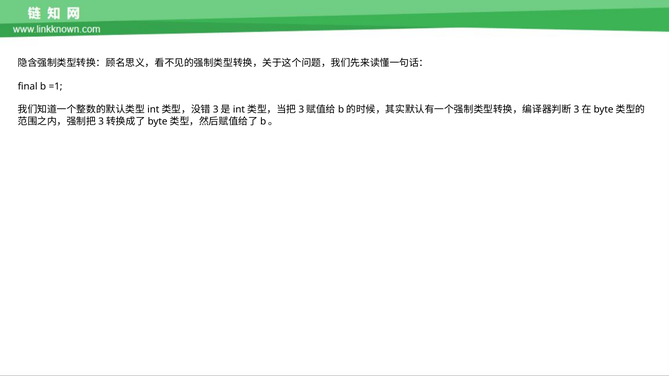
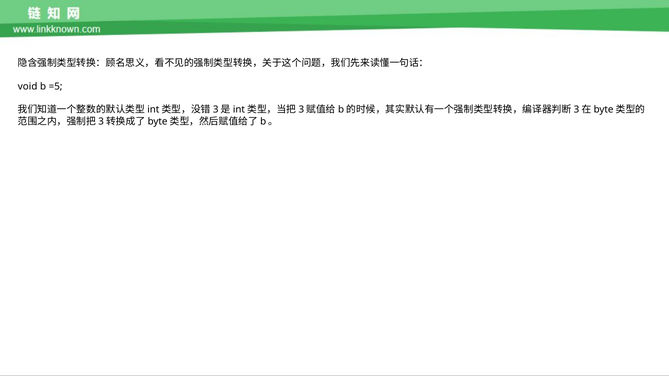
final: final -> void
=1: =1 -> =5
